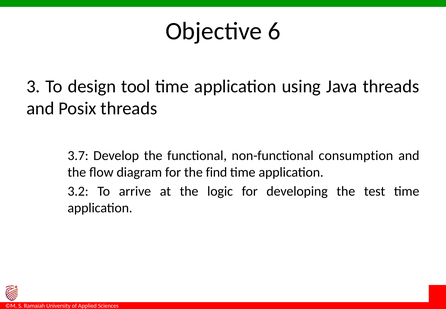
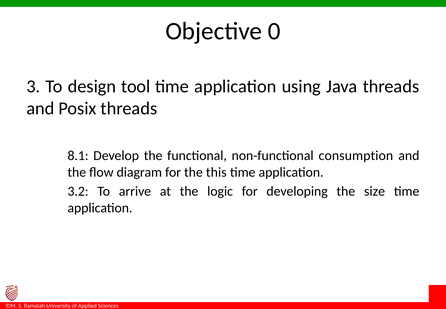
6: 6 -> 0
3.7: 3.7 -> 8.1
find: find -> this
test: test -> size
